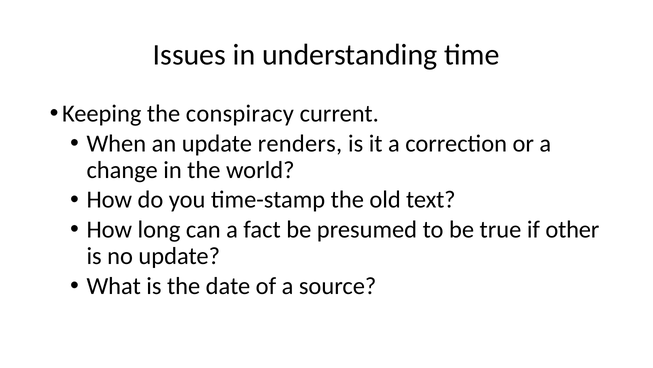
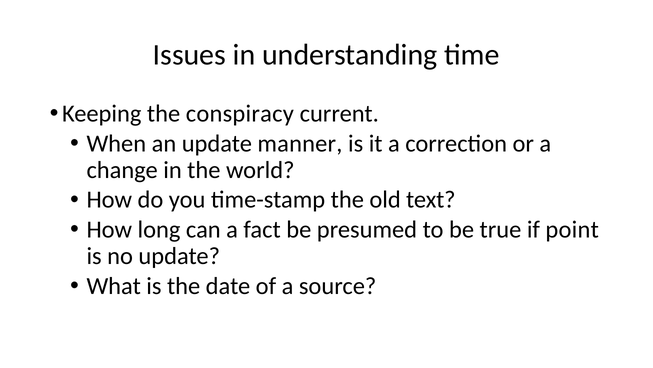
renders: renders -> manner
other: other -> point
